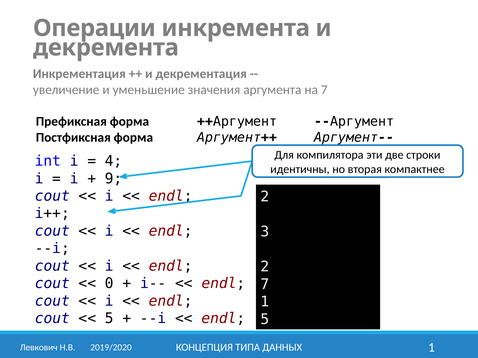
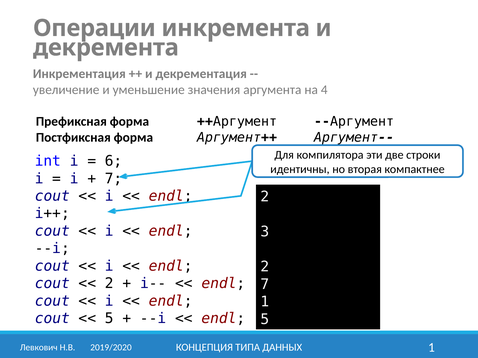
на 7: 7 -> 4
4: 4 -> 6
9 at (114, 179): 9 -> 7
0 at (109, 284): 0 -> 2
